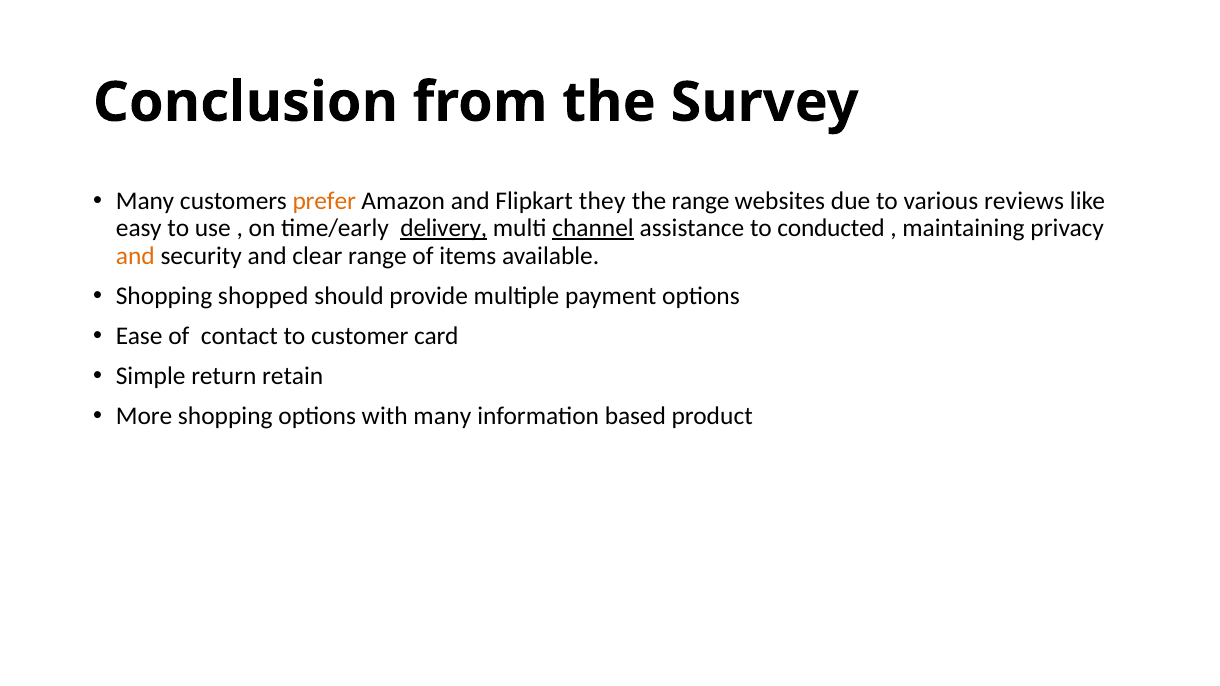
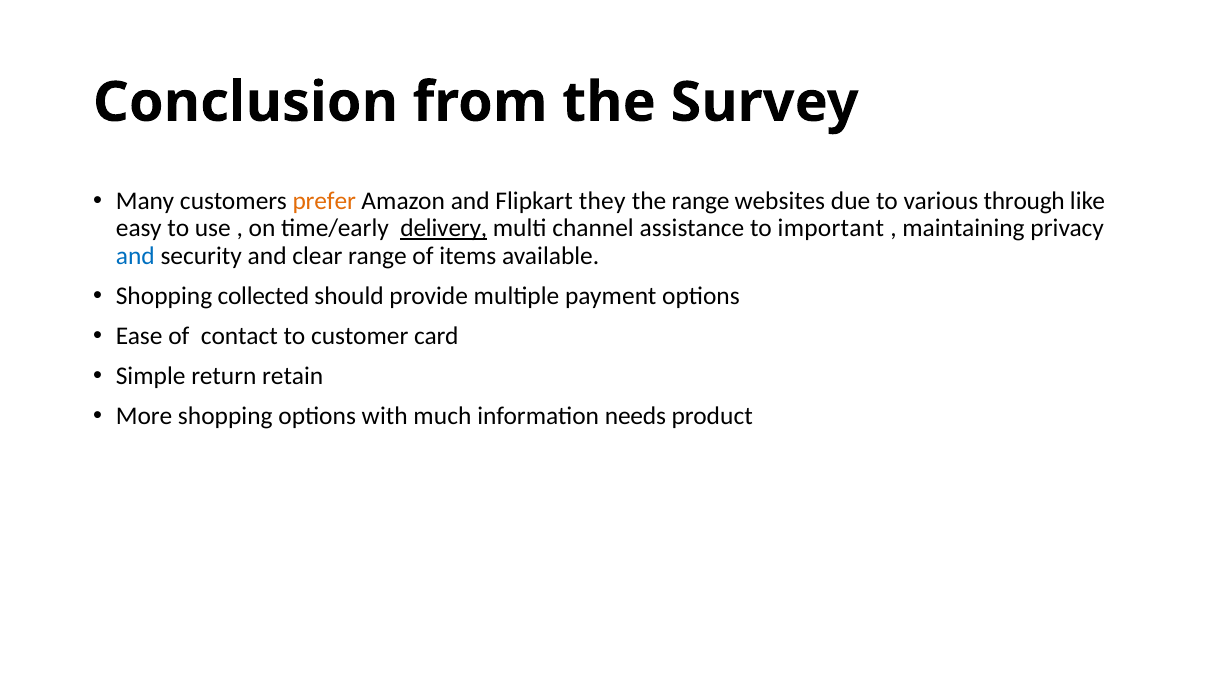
reviews: reviews -> through
channel underline: present -> none
conducted: conducted -> important
and at (135, 256) colour: orange -> blue
shopped: shopped -> collected
with many: many -> much
based: based -> needs
